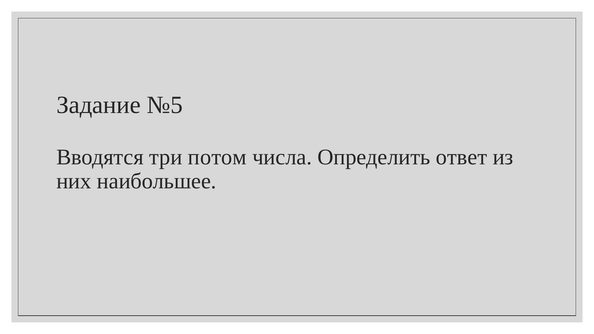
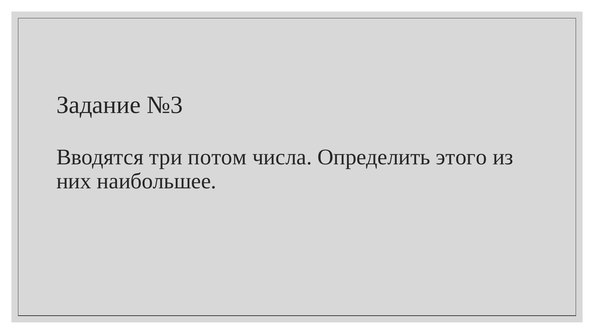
№5: №5 -> №3
ответ: ответ -> этого
